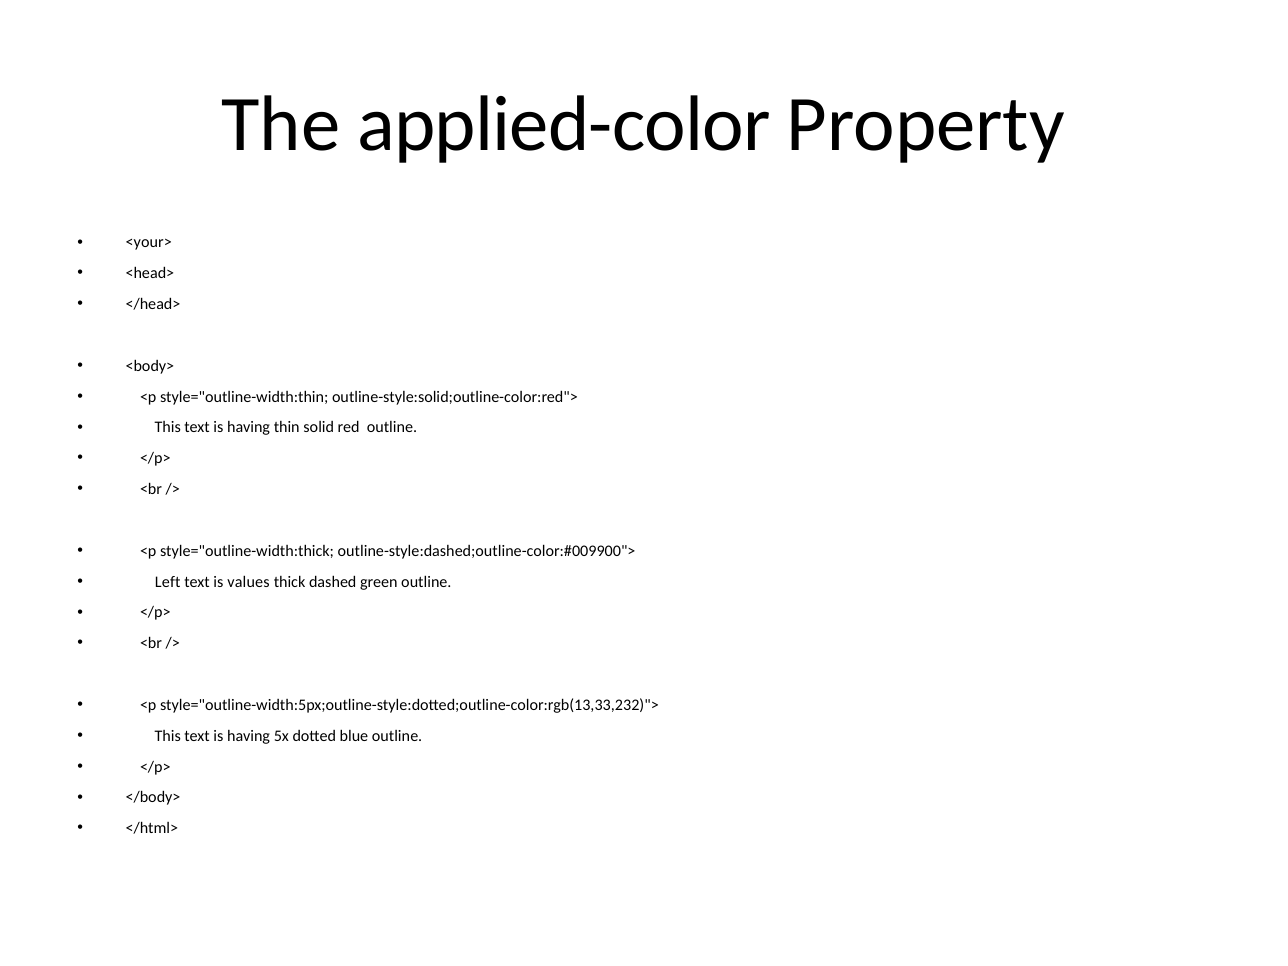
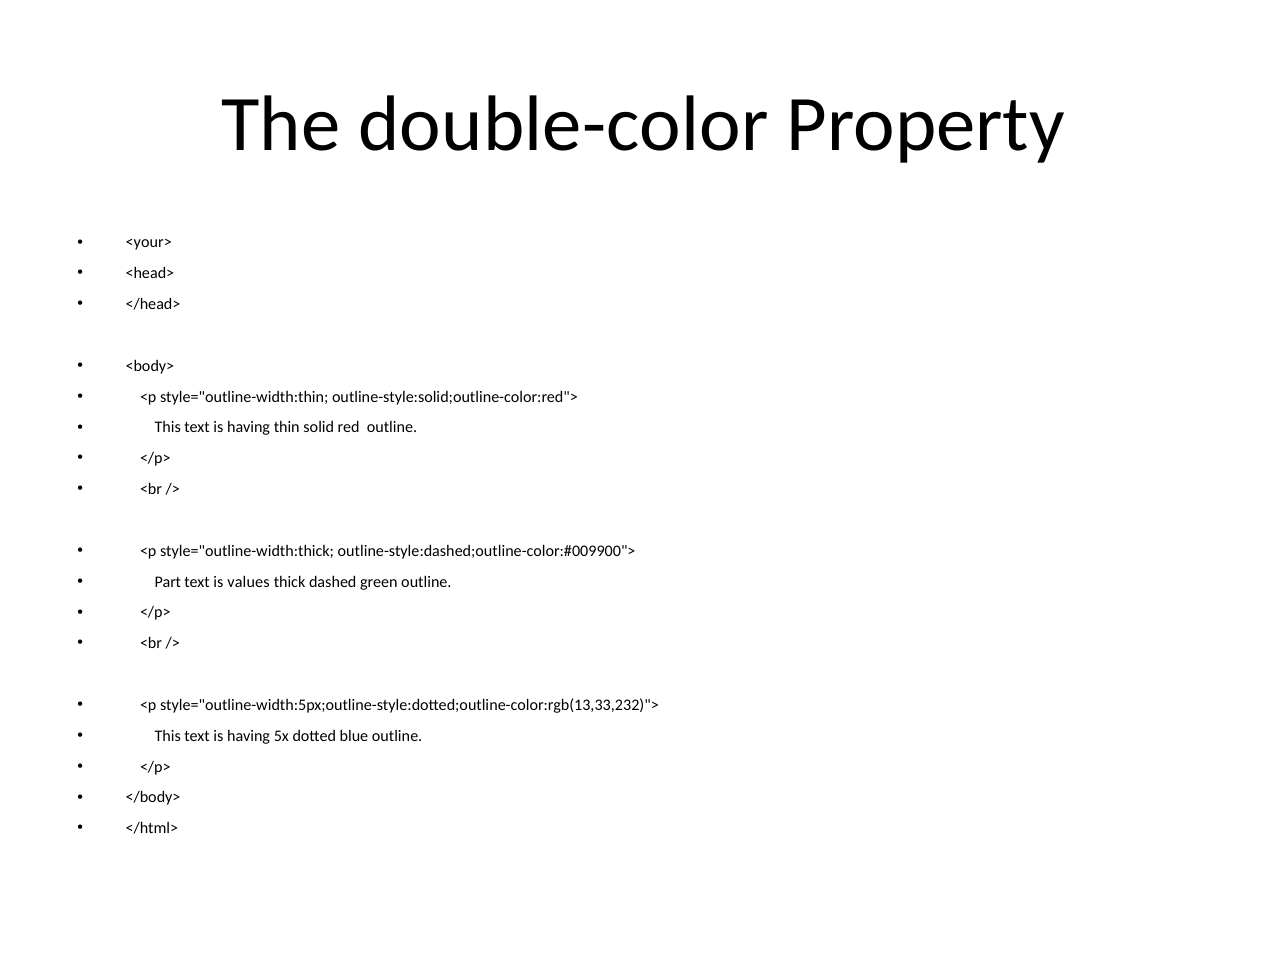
applied-color: applied-color -> double-color
Left: Left -> Part
